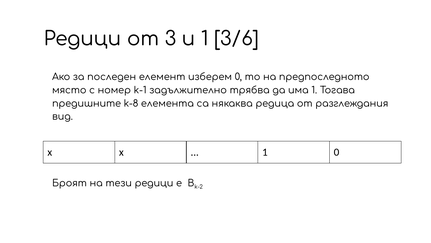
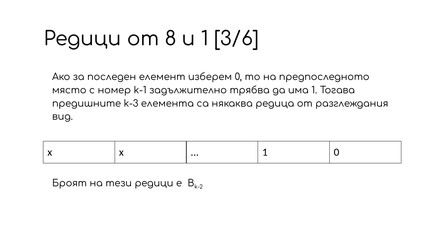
3: 3 -> 8
k-8: k-8 -> k-3
